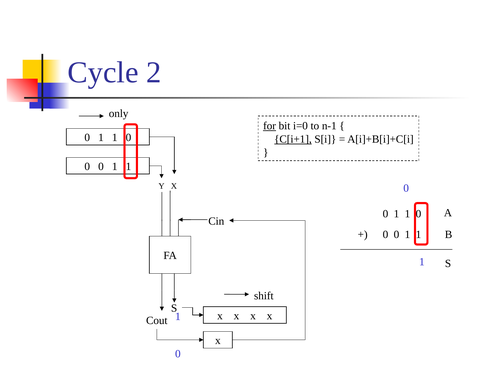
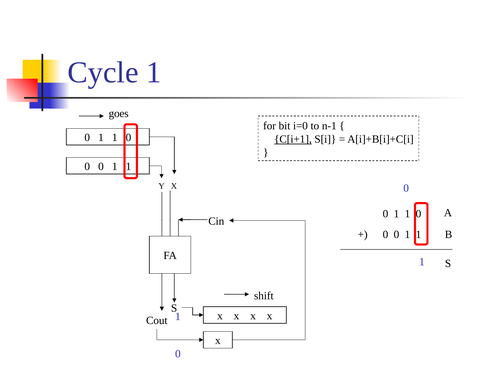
Cycle 2: 2 -> 1
only: only -> goes
for underline: present -> none
